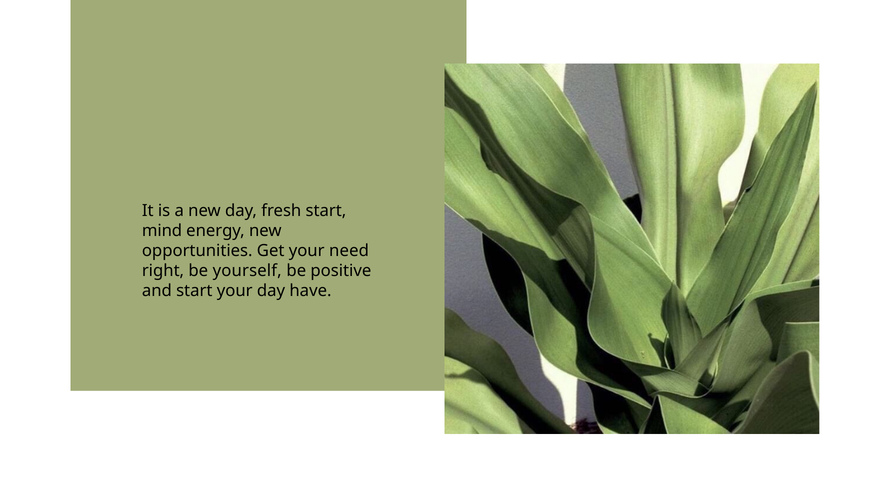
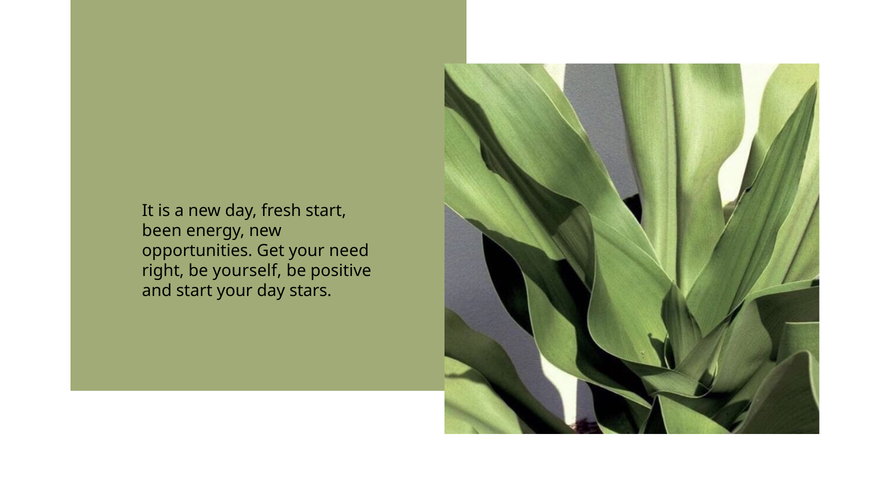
mind: mind -> been
have: have -> stars
